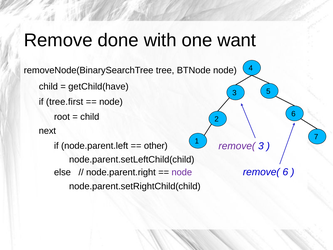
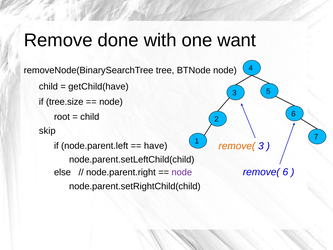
tree.first: tree.first -> tree.size
next: next -> skip
remove( at (237, 146) colour: purple -> orange
other: other -> have
